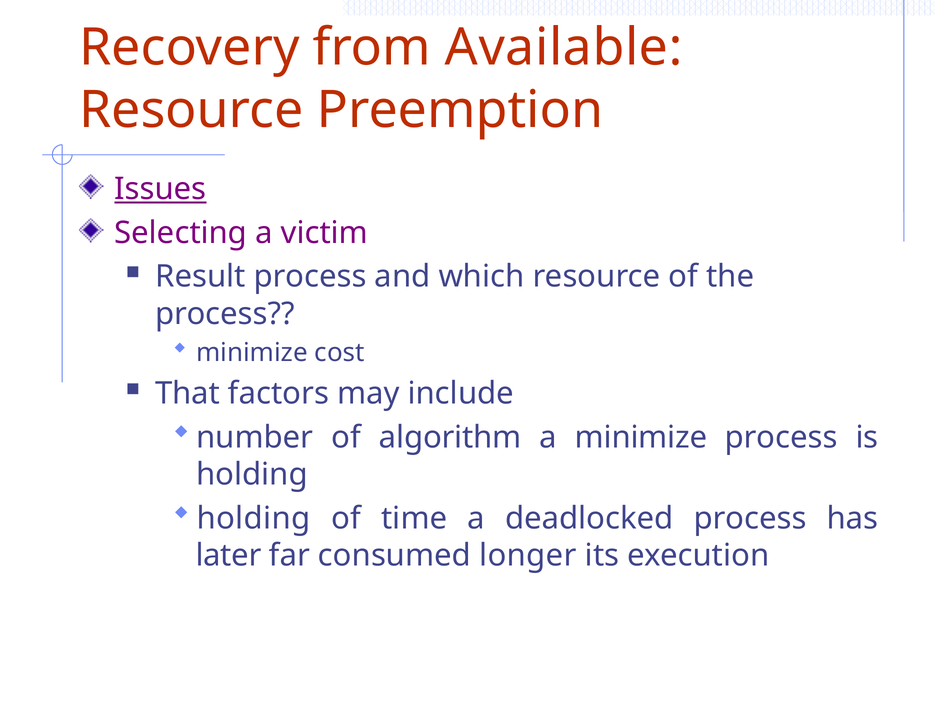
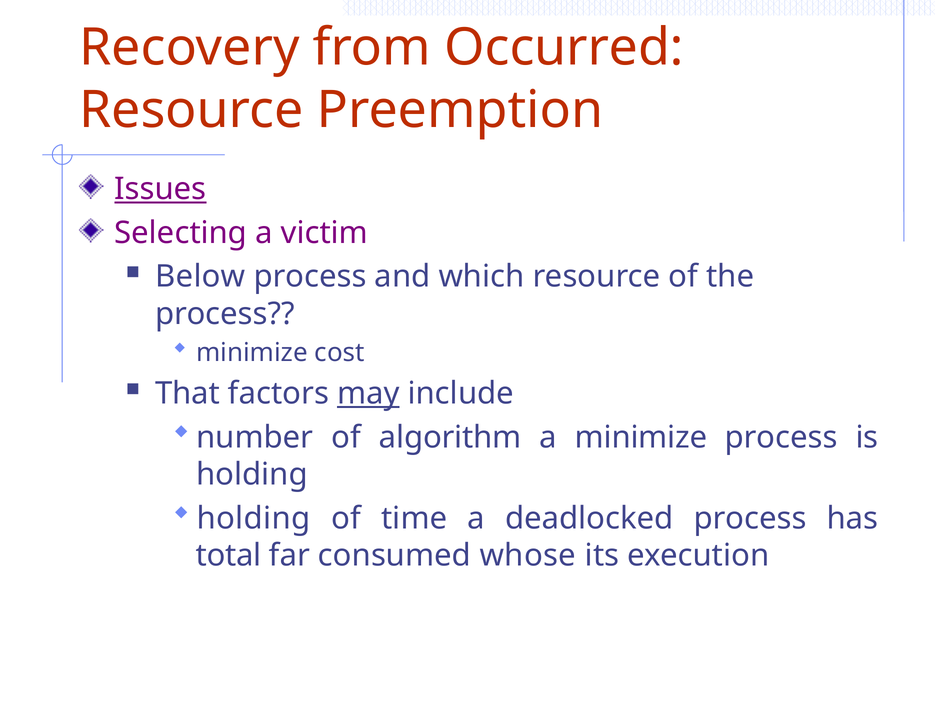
Available: Available -> Occurred
Result: Result -> Below
may underline: none -> present
later: later -> total
longer: longer -> whose
